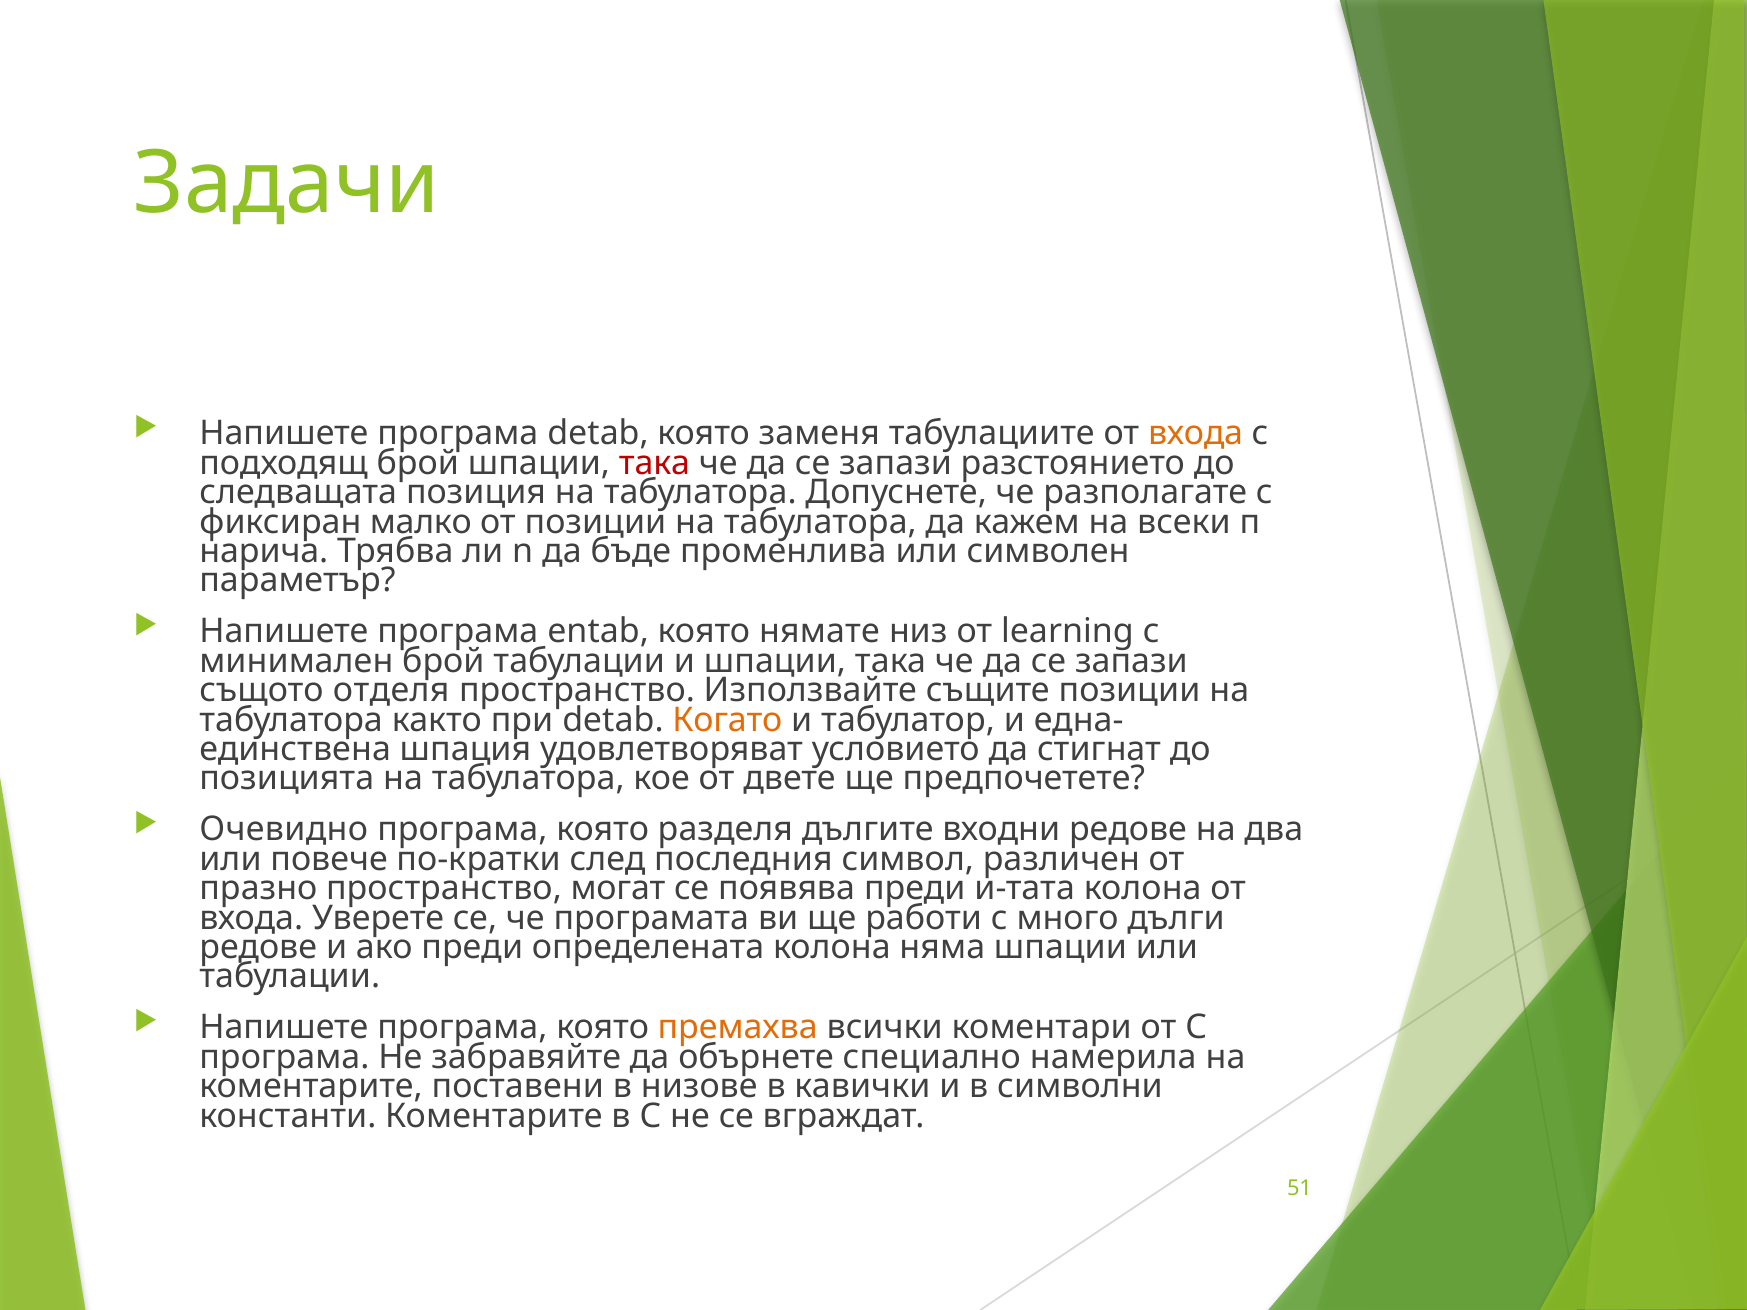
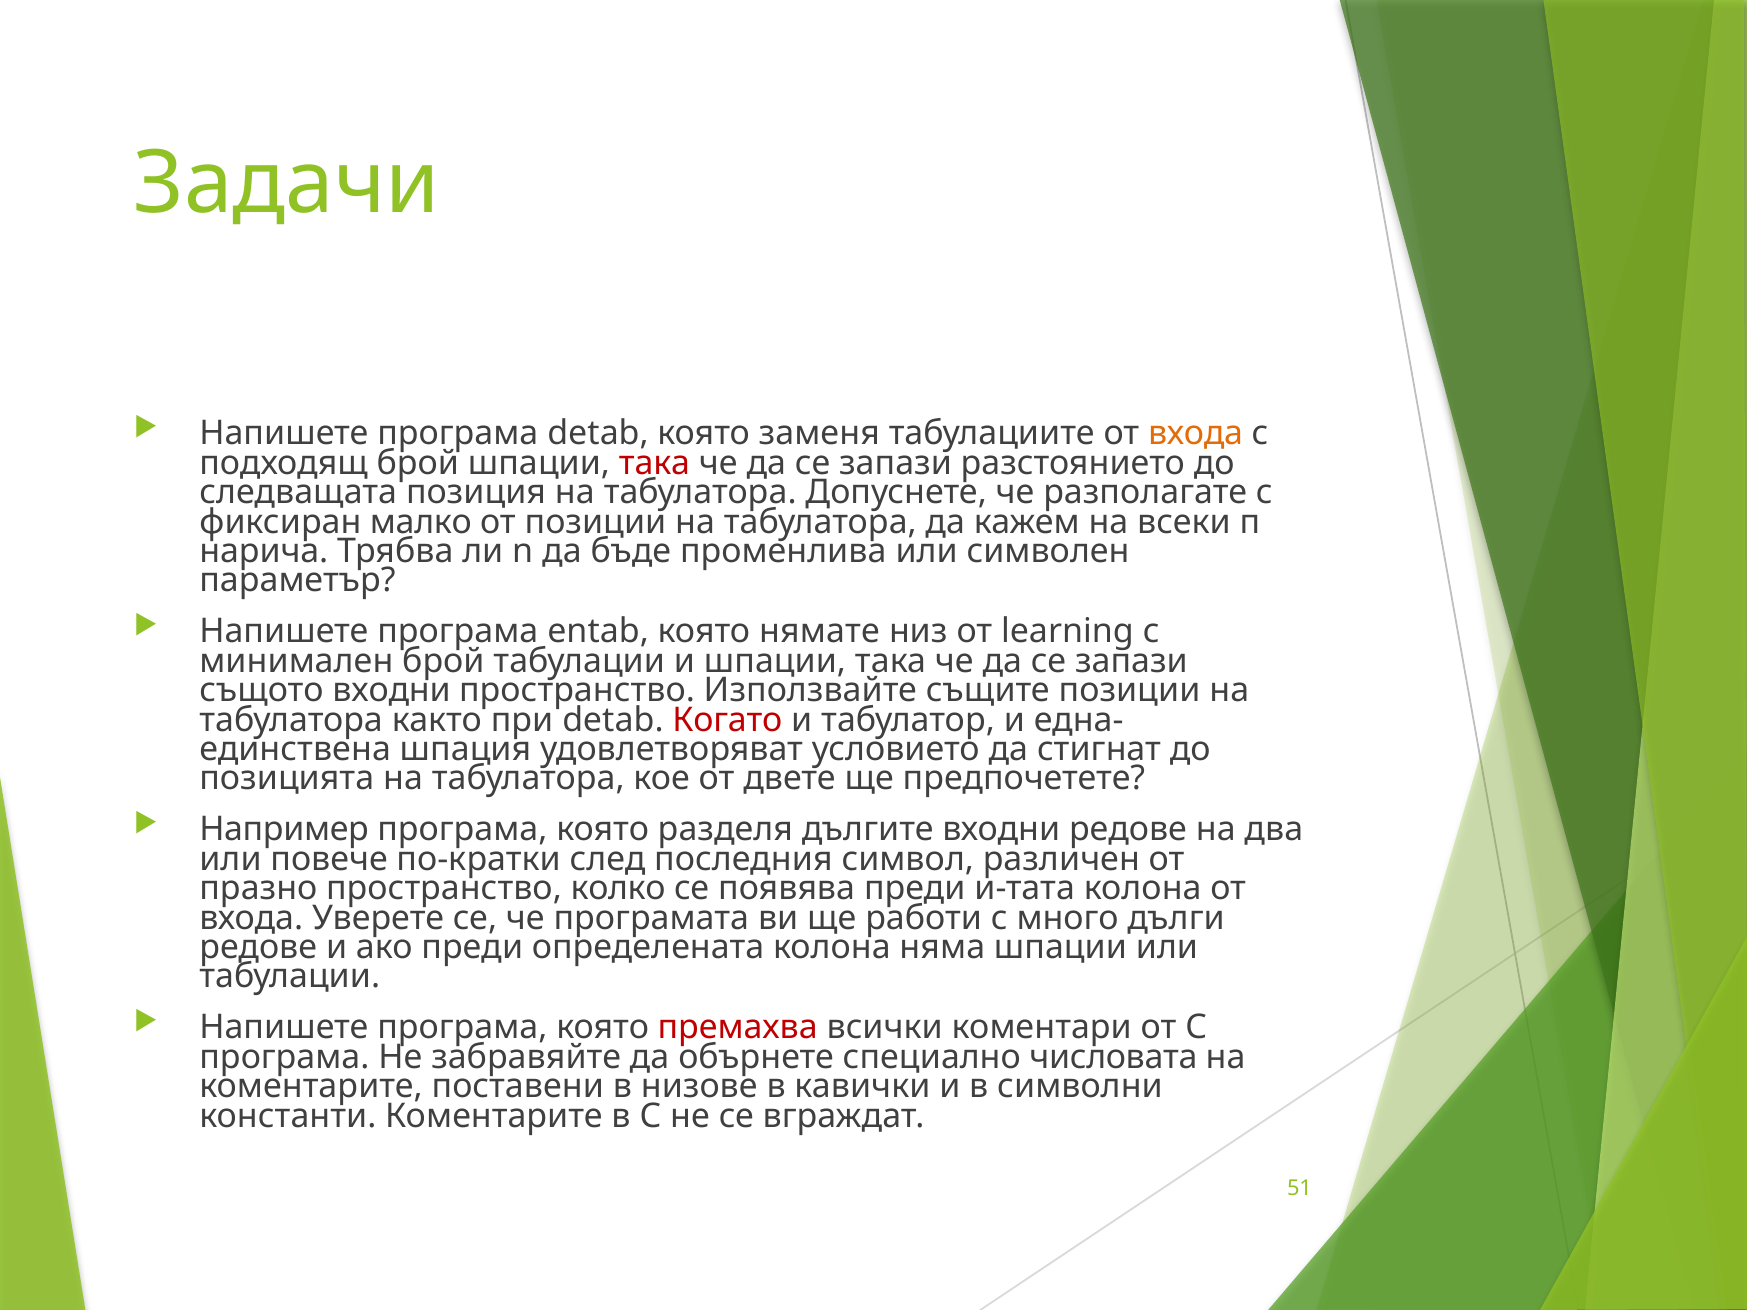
същото отделя: отделя -> входни
Когато colour: orange -> red
Очевидно: Очевидно -> Например
могат: могат -> колко
премахва colour: orange -> red
намерила: намерила -> числовата
